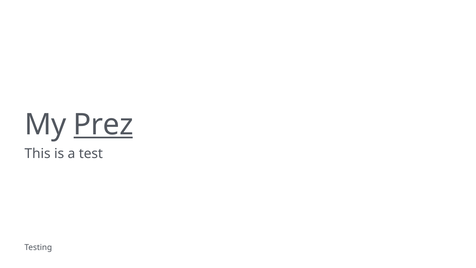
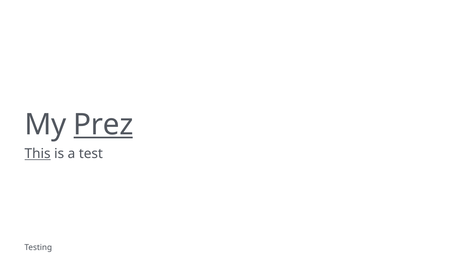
This underline: none -> present
